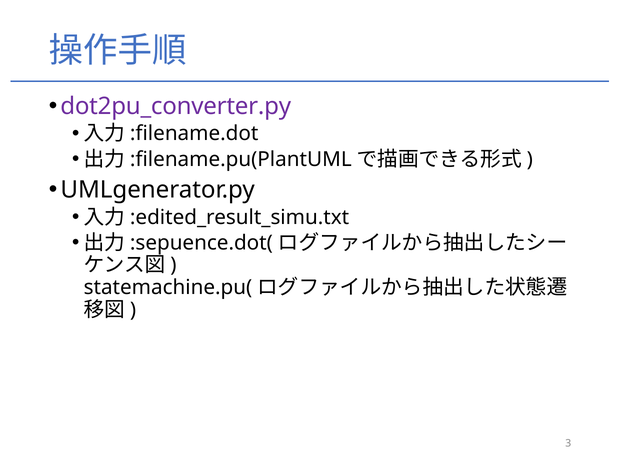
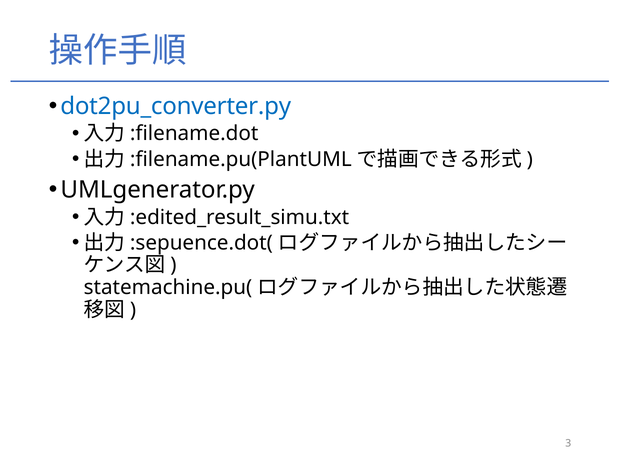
dot2pu_converter.py colour: purple -> blue
